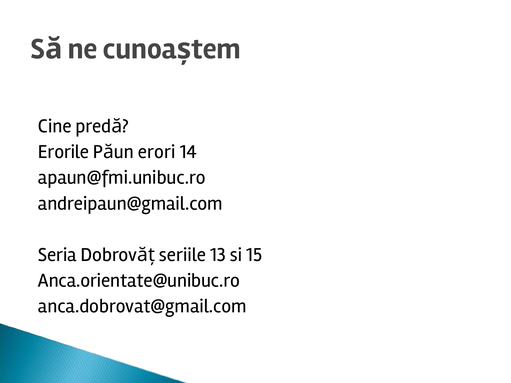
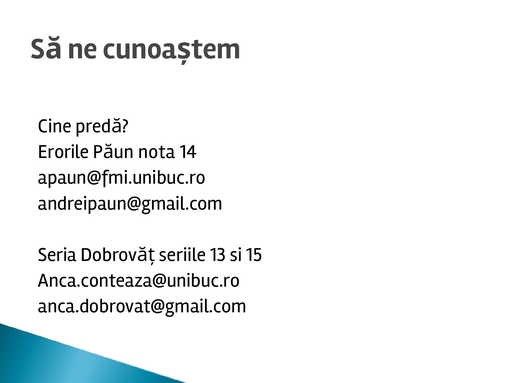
erori: erori -> nota
Anca.orientate@unibuc.ro: Anca.orientate@unibuc.ro -> Anca.conteaza@unibuc.ro
